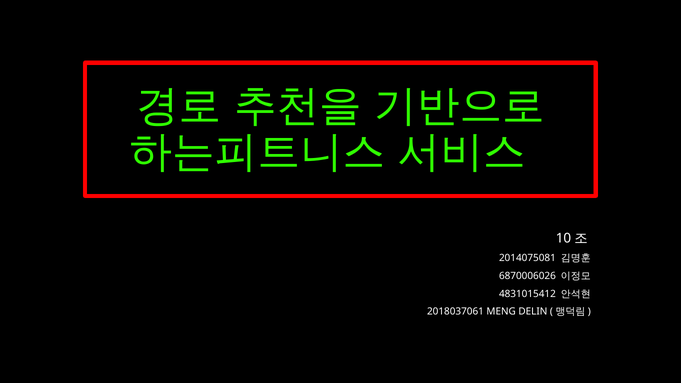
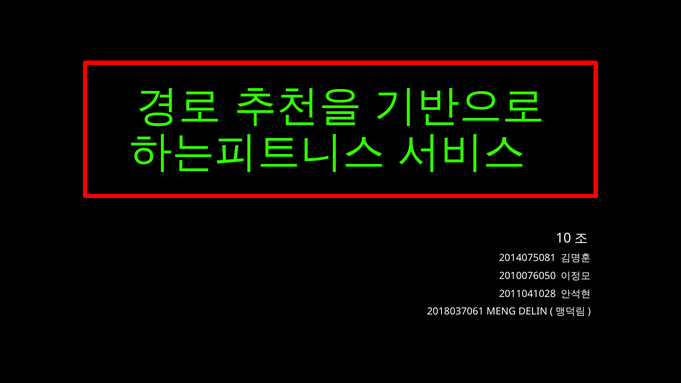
6870006026: 6870006026 -> 2010076050
4831015412: 4831015412 -> 2011041028
